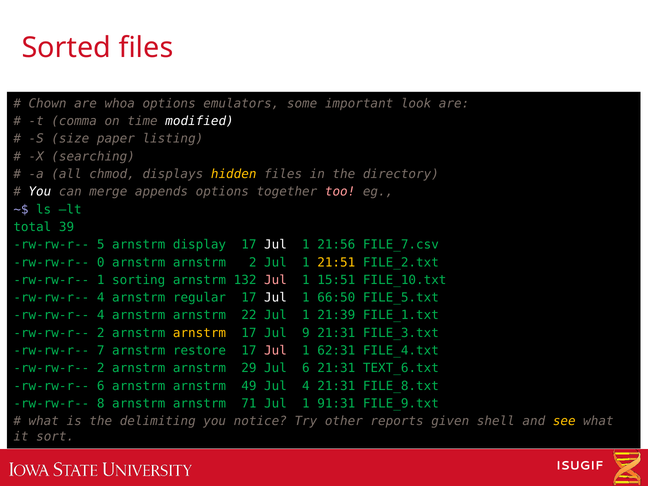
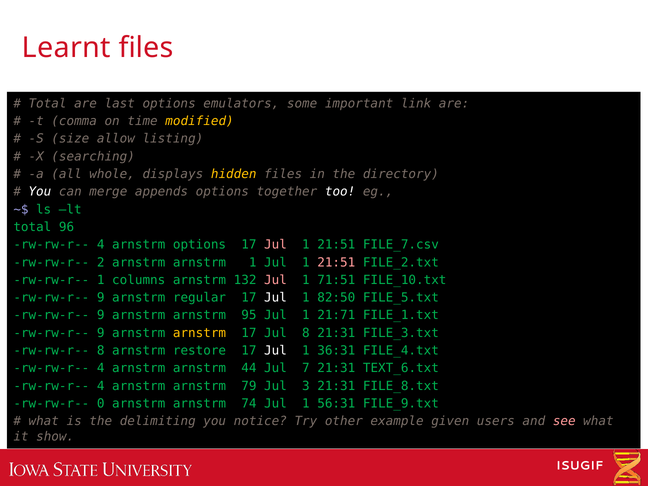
Sorted: Sorted -> Learnt
Chown at (48, 103): Chown -> Total
whoa: whoa -> last
look: look -> link
modified colour: white -> yellow
paper: paper -> allow
chmod: chmod -> whole
too colour: pink -> white
39: 39 -> 96
5 at (101, 245): 5 -> 4
arnstrm display: display -> options
Jul at (275, 245) colour: white -> pink
21:56 at (336, 245): 21:56 -> 21:51
0: 0 -> 2
arnstrm 2: 2 -> 1
21:51 at (336, 262) colour: yellow -> pink
sorting: sorting -> columns
15:51: 15:51 -> 71:51
4 at (101, 298): 4 -> 9
66:50: 66:50 -> 82:50
4 at (101, 315): 4 -> 9
22: 22 -> 95
21:39: 21:39 -> 21:71
2 at (101, 333): 2 -> 9
Jul 9: 9 -> 8
rw-rw-r-- 7: 7 -> 8
Jul at (275, 351) colour: pink -> white
62:31: 62:31 -> 36:31
2 at (101, 368): 2 -> 4
29: 29 -> 44
Jul 6: 6 -> 7
6 at (101, 386): 6 -> 4
49: 49 -> 79
Jul 4: 4 -> 3
8: 8 -> 0
71: 71 -> 74
91:31: 91:31 -> 56:31
reports: reports -> example
shell: shell -> users
see colour: yellow -> pink
sort: sort -> show
